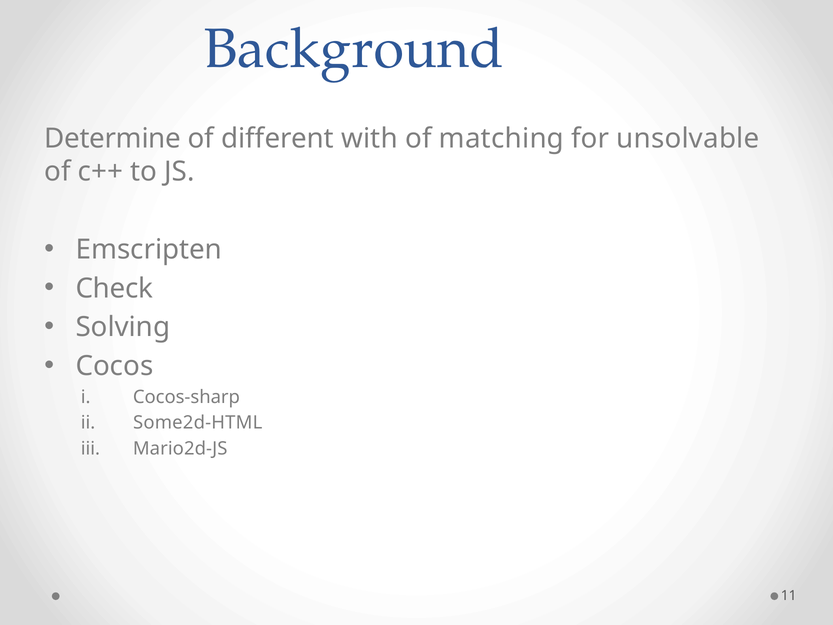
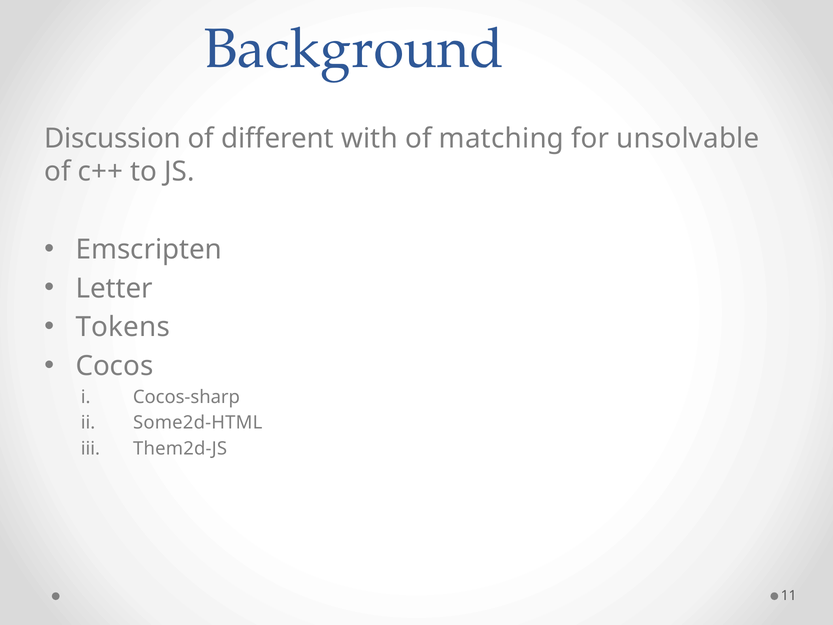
Determine: Determine -> Discussion
Check: Check -> Letter
Solving: Solving -> Tokens
Mario2d-JS: Mario2d-JS -> Them2d-JS
